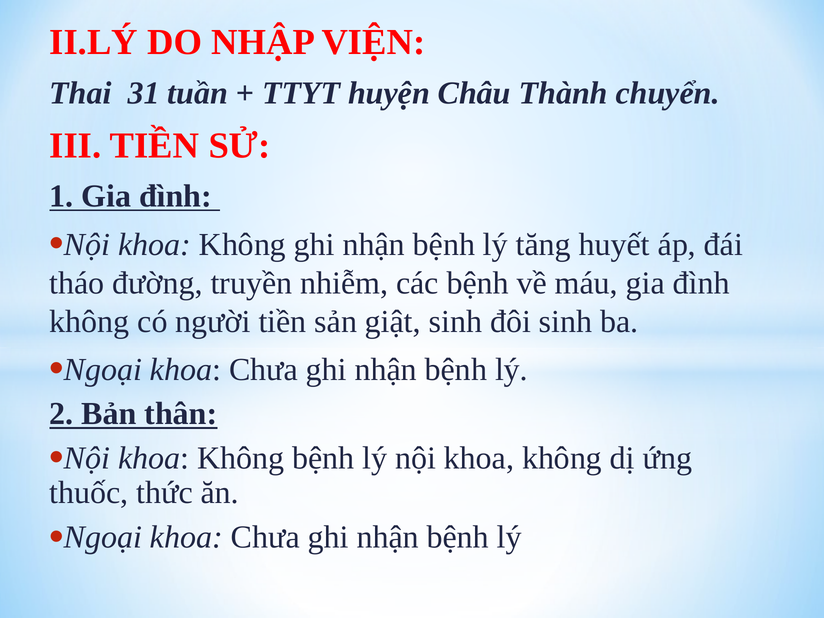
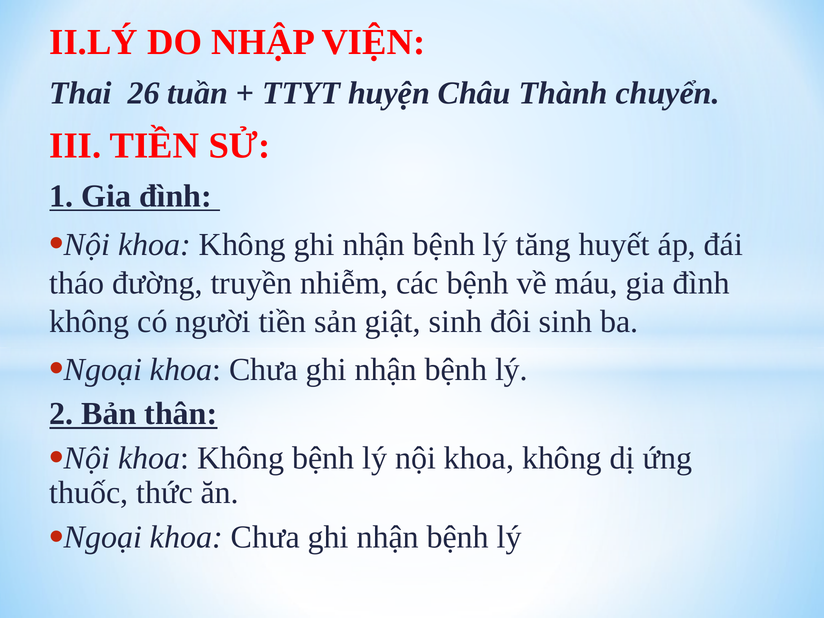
31: 31 -> 26
